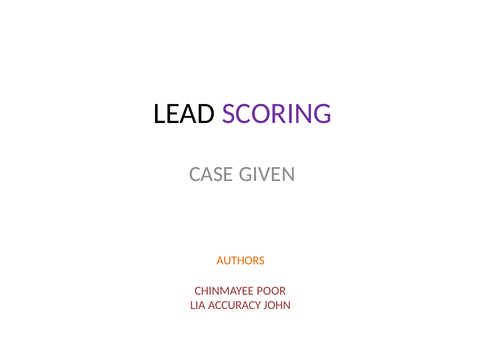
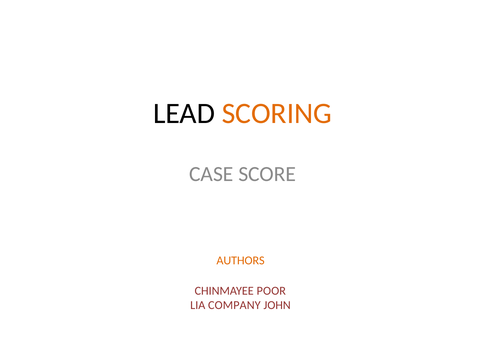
SCORING colour: purple -> orange
GIVEN: GIVEN -> SCORE
ACCURACY: ACCURACY -> COMPANY
